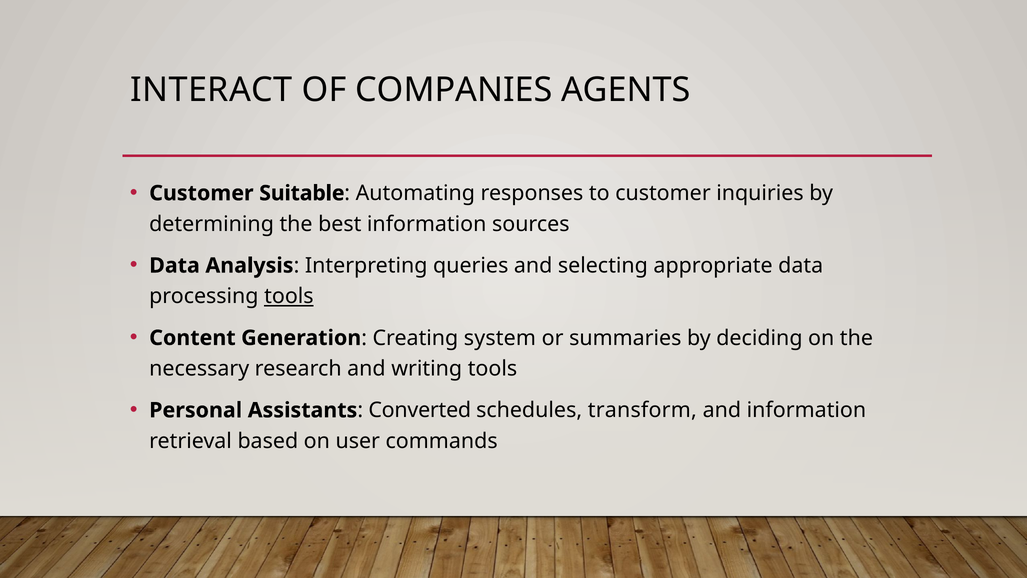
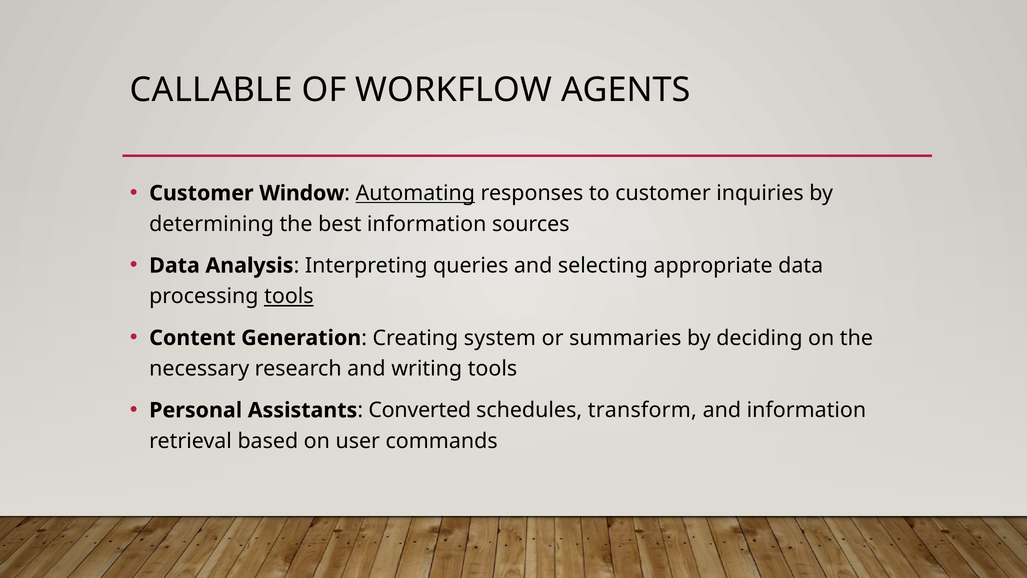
INTERACT: INTERACT -> CALLABLE
COMPANIES: COMPANIES -> WORKFLOW
Suitable: Suitable -> Window
Automating underline: none -> present
